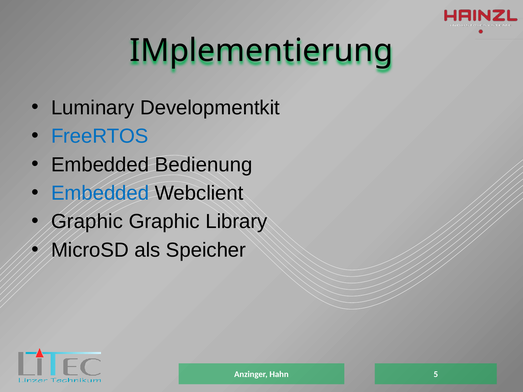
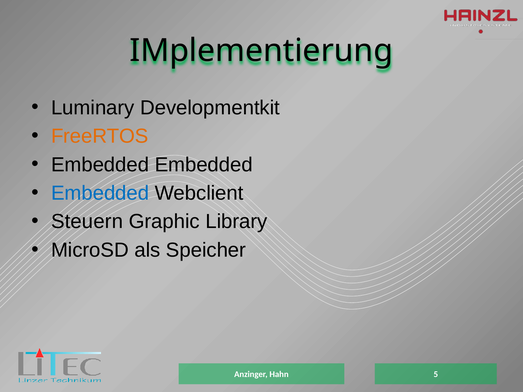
FreeRTOS colour: blue -> orange
Embedded Bedienung: Bedienung -> Embedded
Graphic at (87, 222): Graphic -> Steuern
